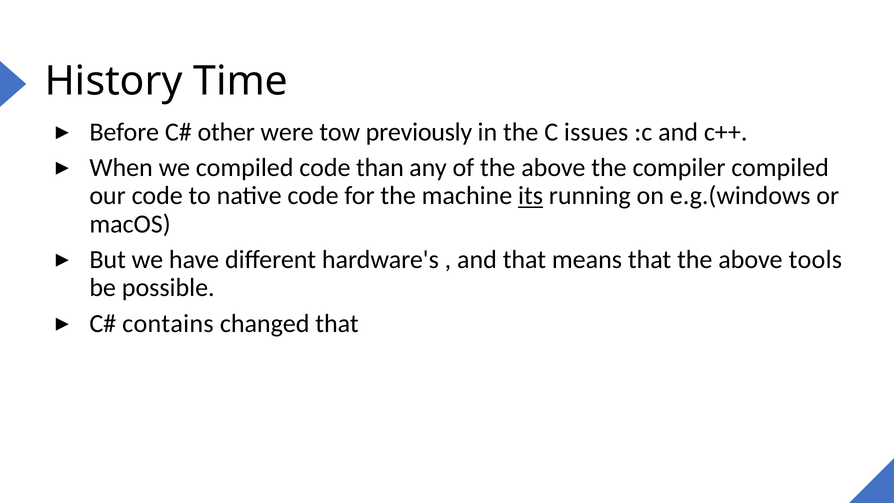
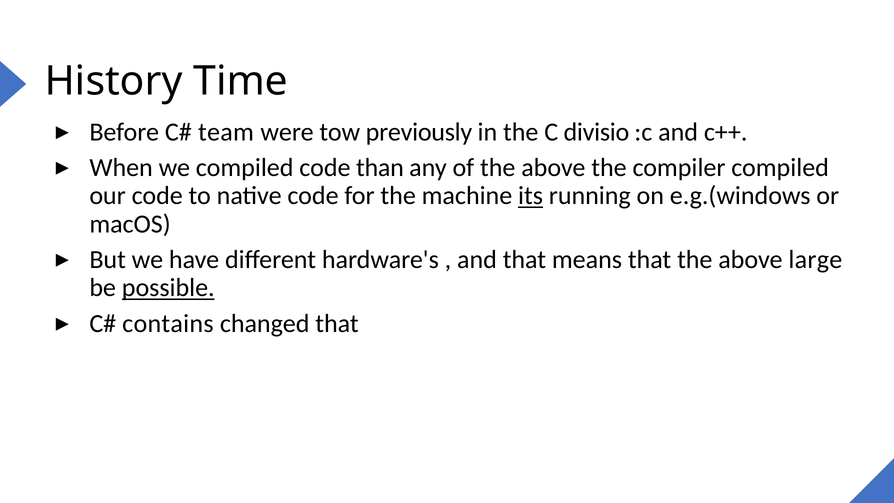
other: other -> team
issues: issues -> divisio
tools: tools -> large
possible underline: none -> present
